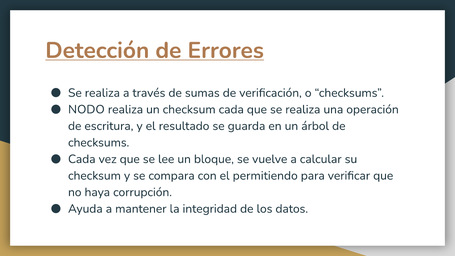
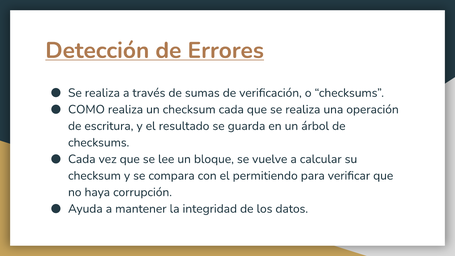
NODO: NODO -> COMO
